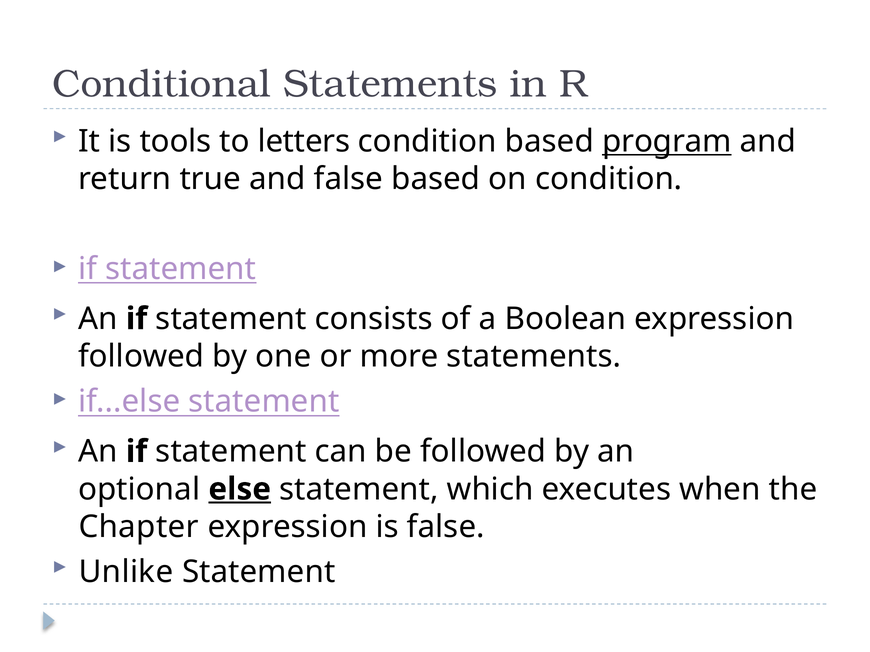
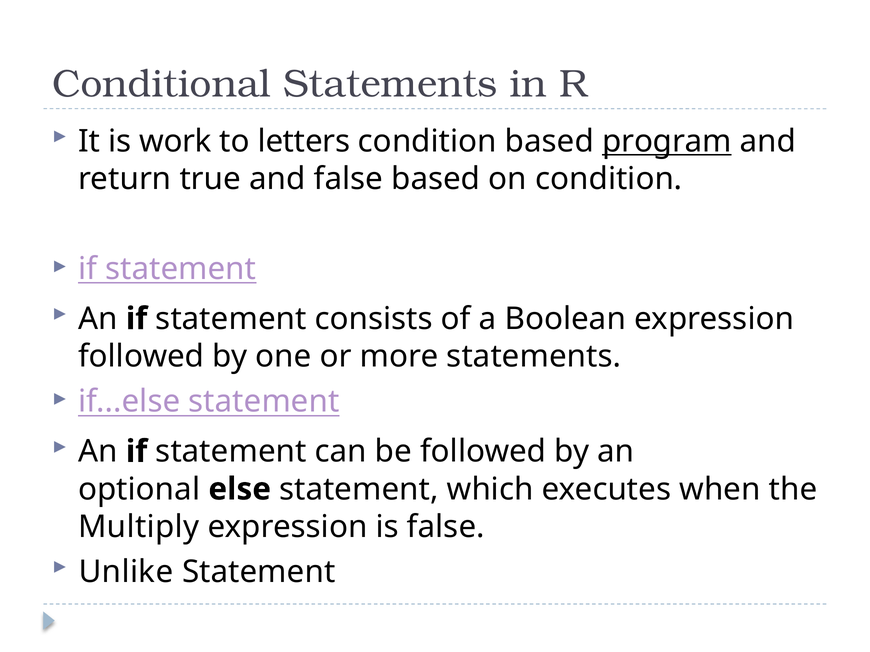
tools: tools -> work
else underline: present -> none
Chapter: Chapter -> Multiply
